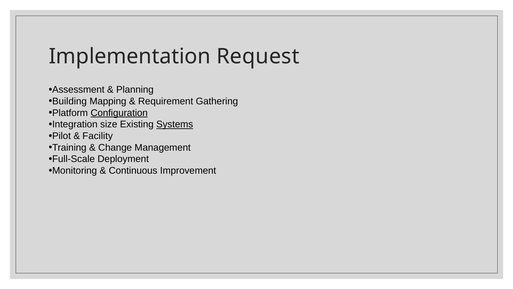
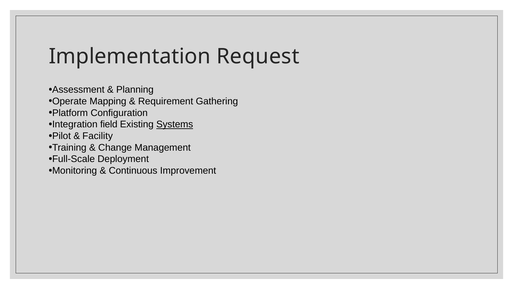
Building: Building -> Operate
Configuration underline: present -> none
size: size -> field
